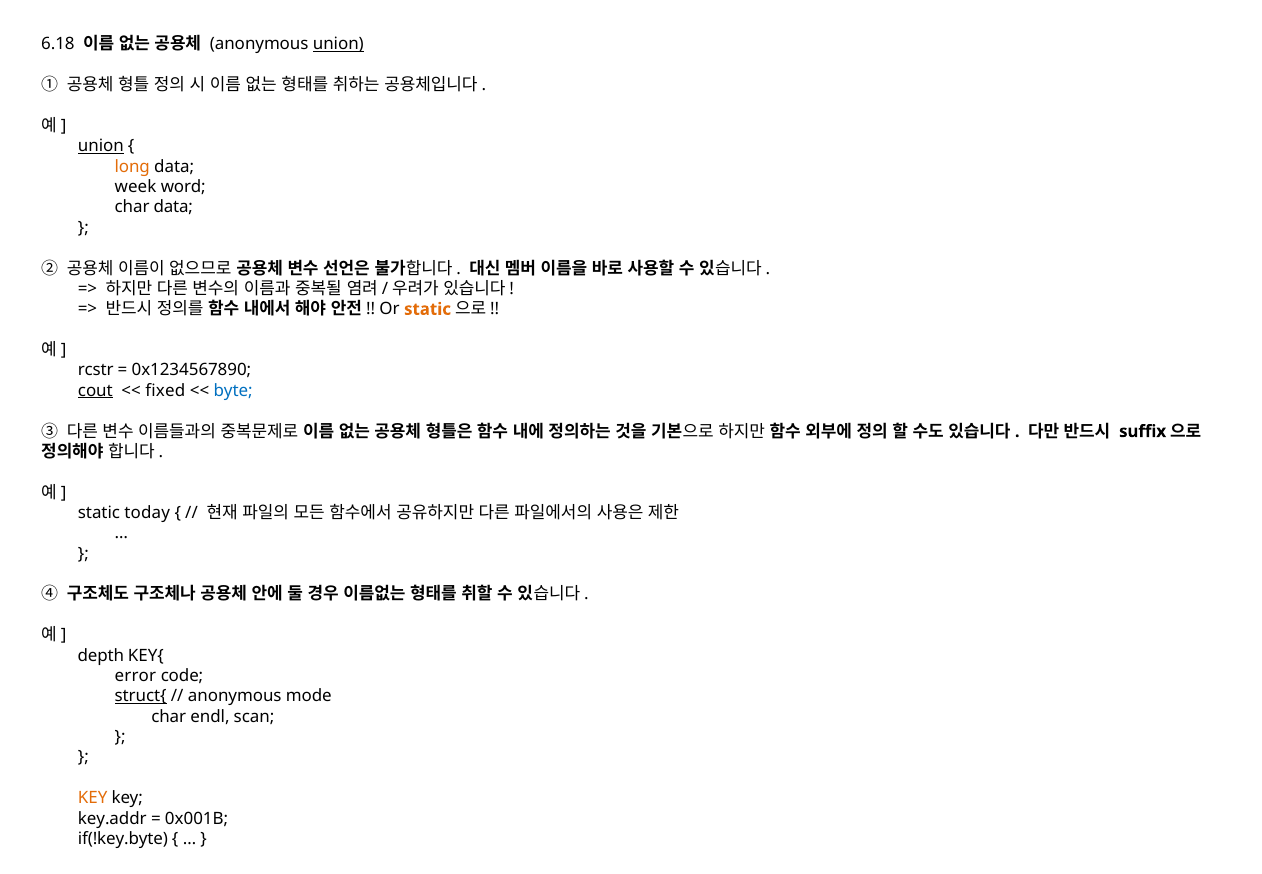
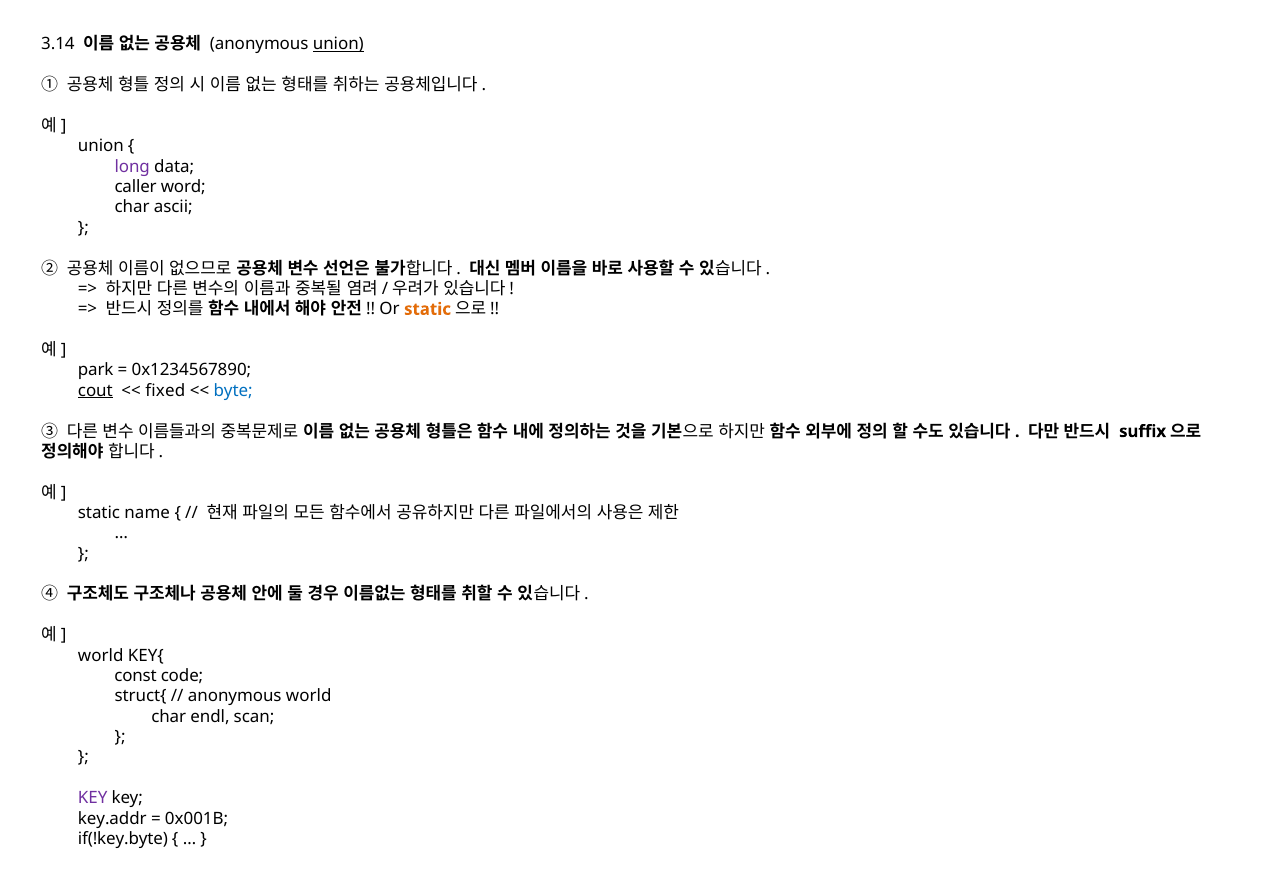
6.18: 6.18 -> 3.14
union at (101, 146) underline: present -> none
long colour: orange -> purple
week: week -> caller
char data: data -> ascii
rcstr: rcstr -> park
today: today -> name
depth at (101, 655): depth -> world
error: error -> const
struct{ underline: present -> none
anonymous mode: mode -> world
KEY at (93, 798) colour: orange -> purple
